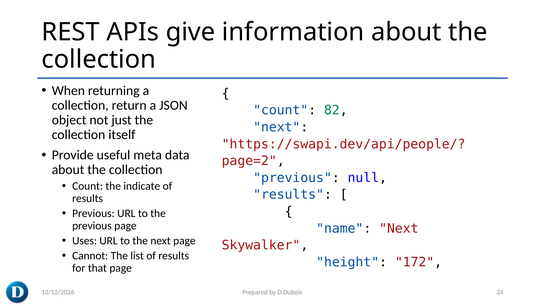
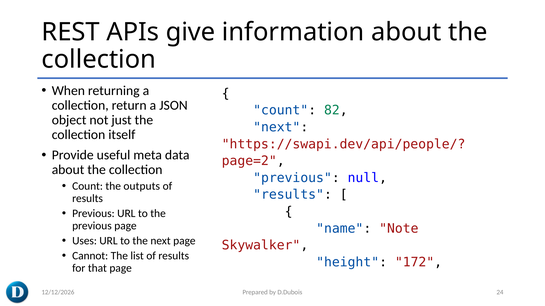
indicate: indicate -> outputs
name Next: Next -> Note
